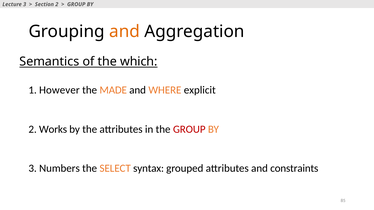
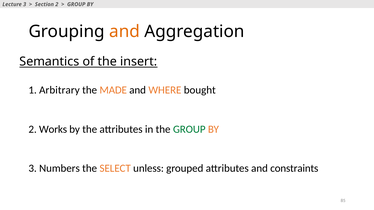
which: which -> insert
However: However -> Arbitrary
explicit: explicit -> bought
GROUP at (189, 129) colour: red -> green
syntax: syntax -> unless
